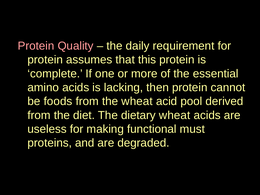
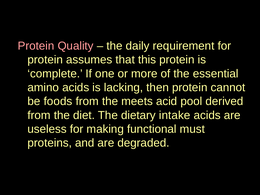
the wheat: wheat -> meets
dietary wheat: wheat -> intake
